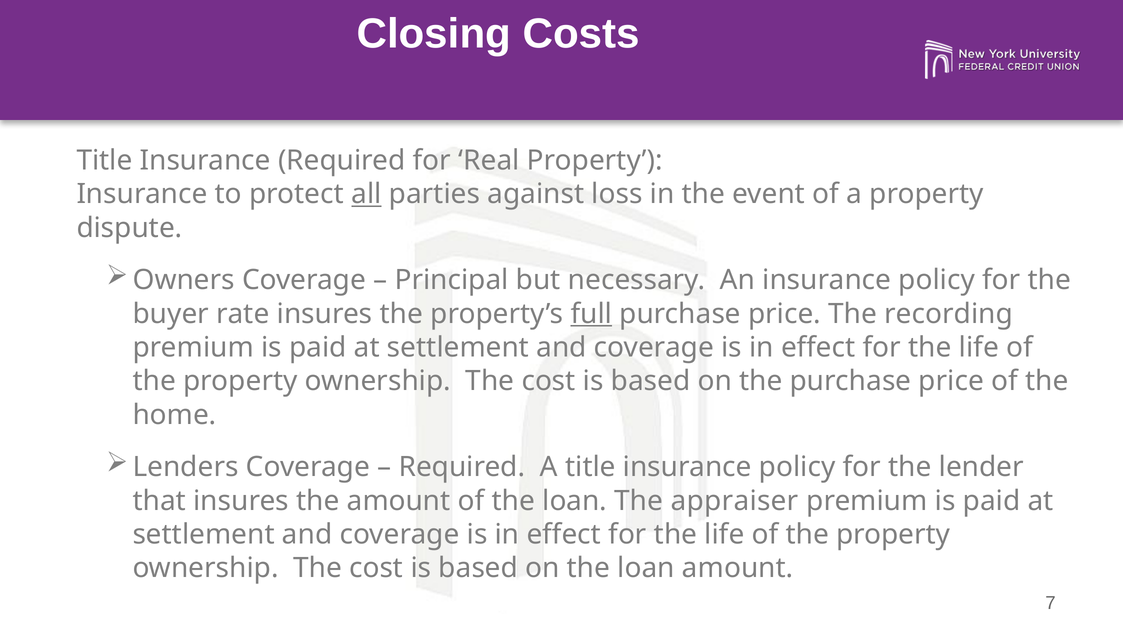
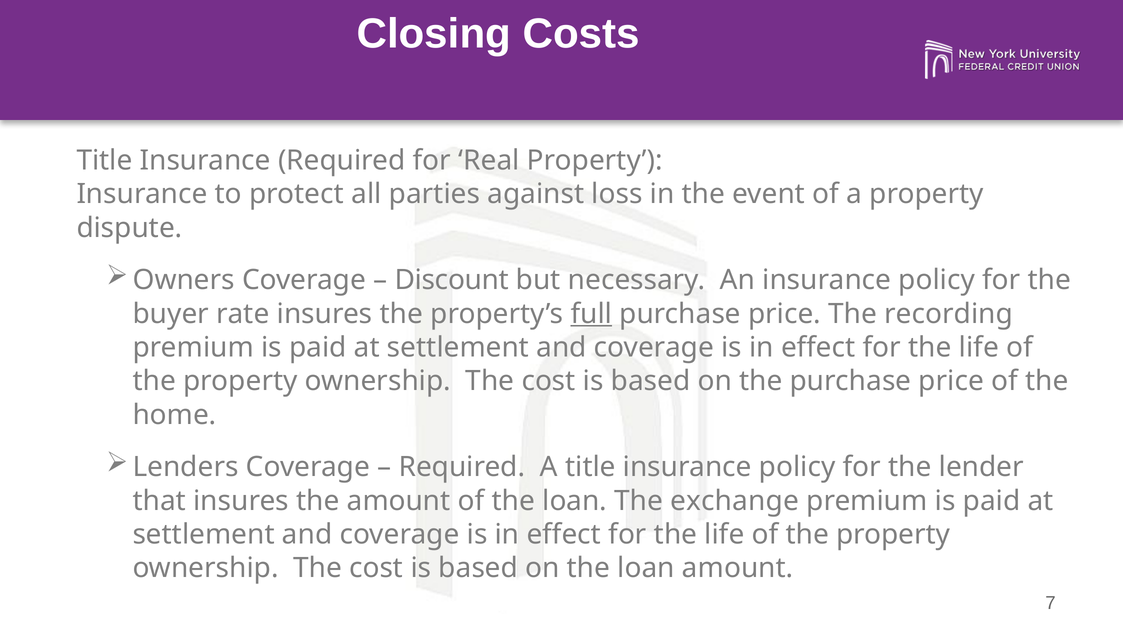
all underline: present -> none
Principal: Principal -> Discount
appraiser: appraiser -> exchange
